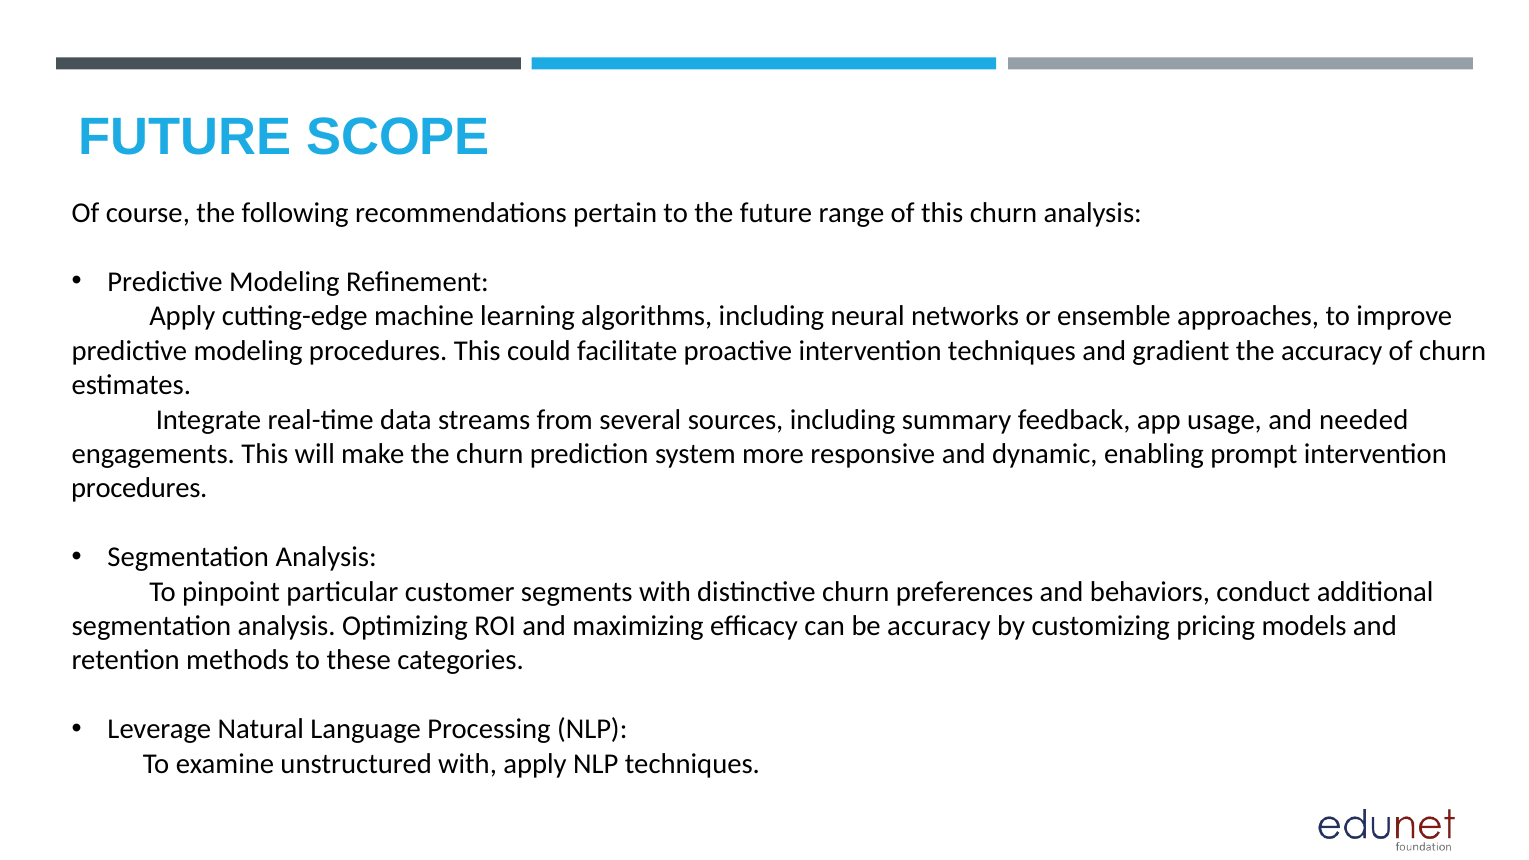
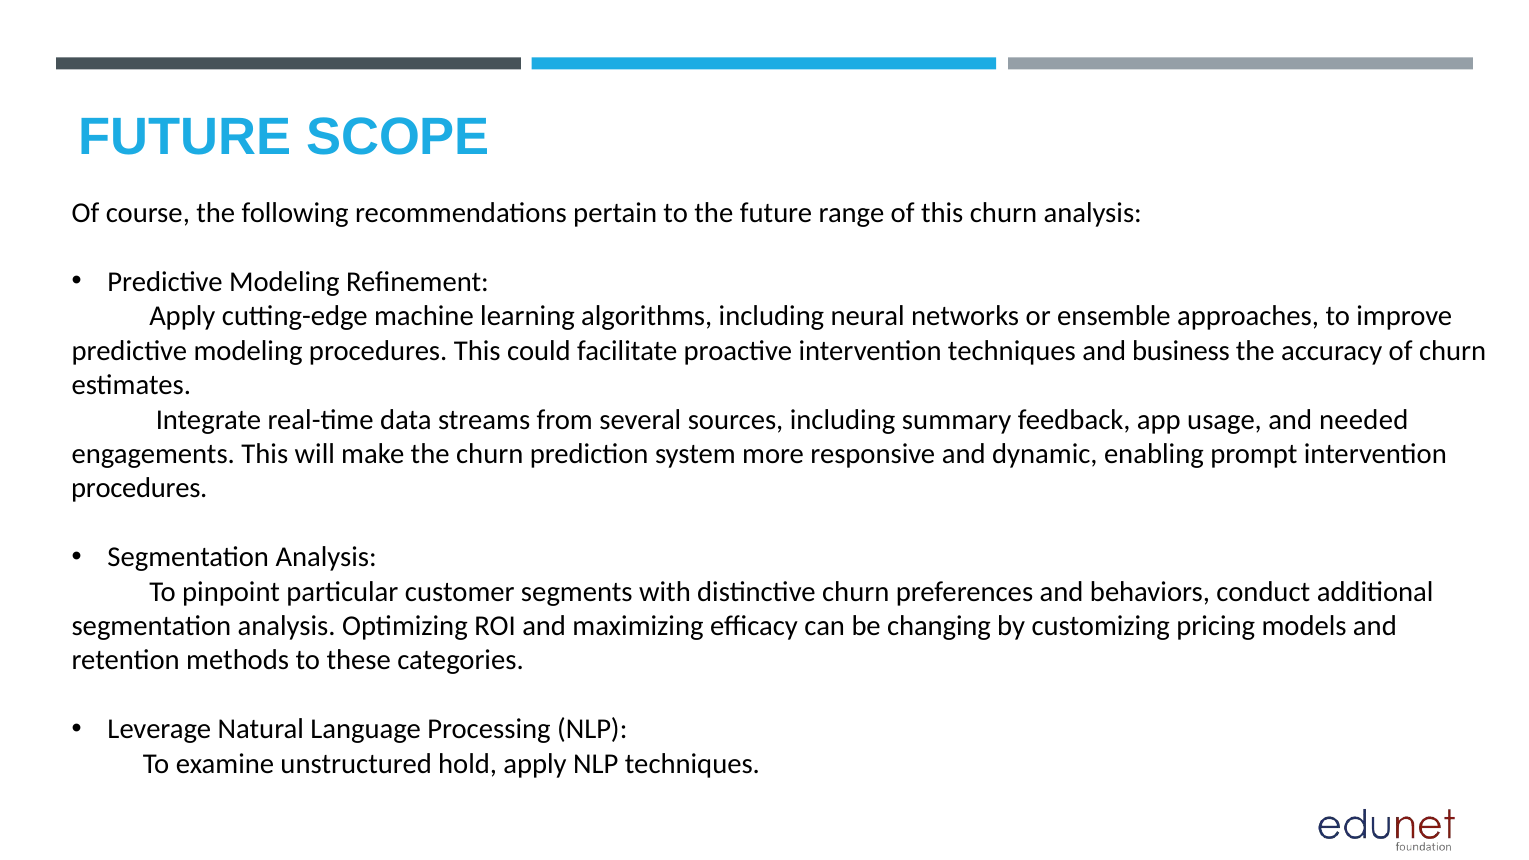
gradient: gradient -> business
be accuracy: accuracy -> changing
unstructured with: with -> hold
